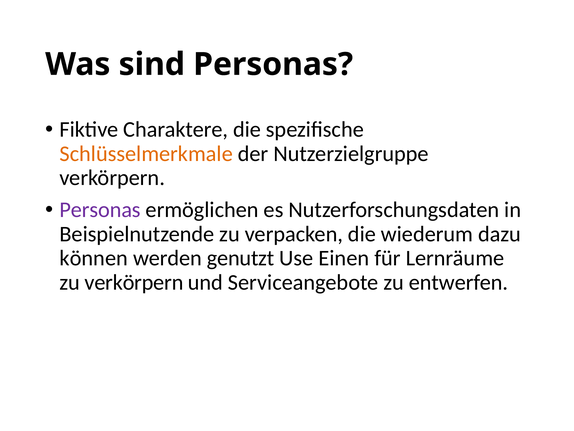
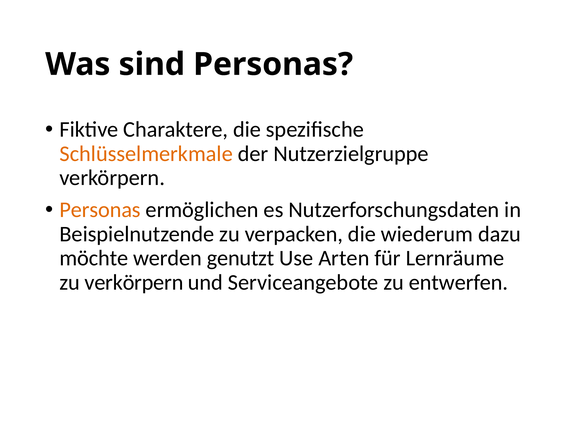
Personas at (100, 210) colour: purple -> orange
können: können -> möchte
Einen: Einen -> Arten
